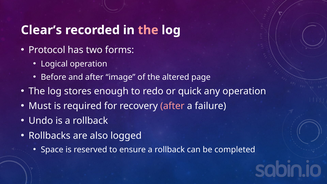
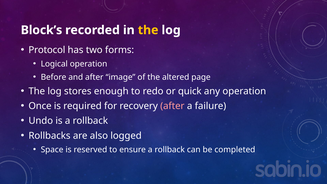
Clear’s: Clear’s -> Block’s
the at (148, 30) colour: pink -> yellow
Must: Must -> Once
